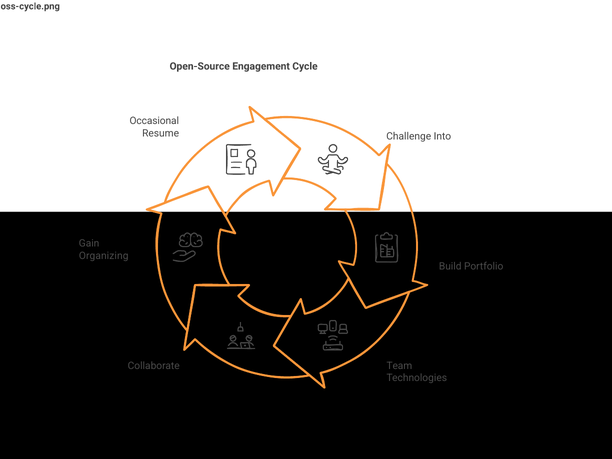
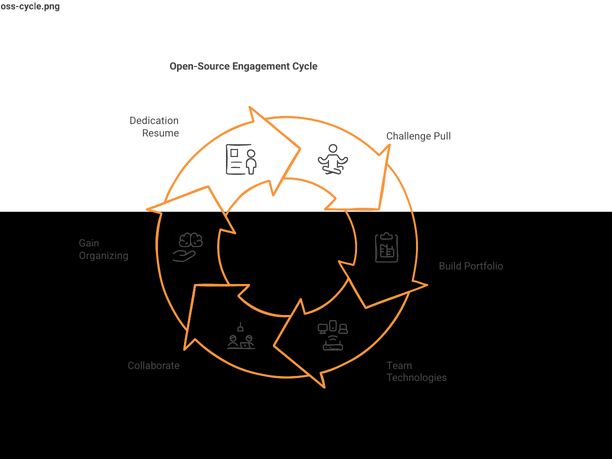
Occasional: Occasional -> Dedication
Into: Into -> Pull
